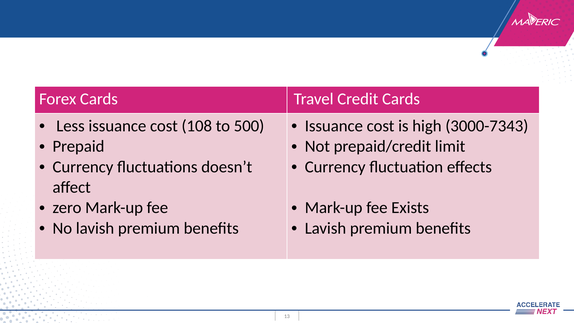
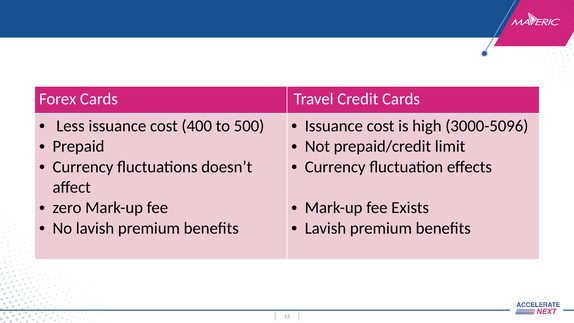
108: 108 -> 400
3000-7343: 3000-7343 -> 3000-5096
